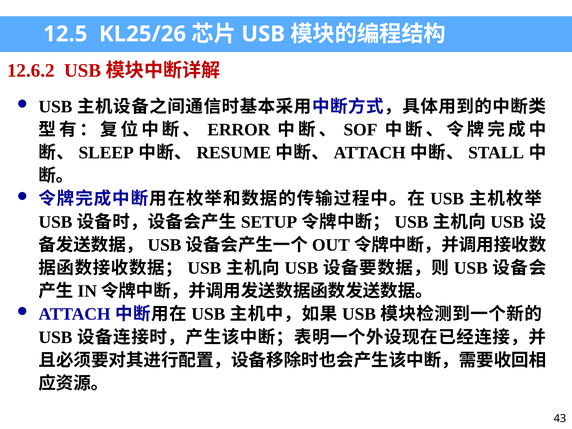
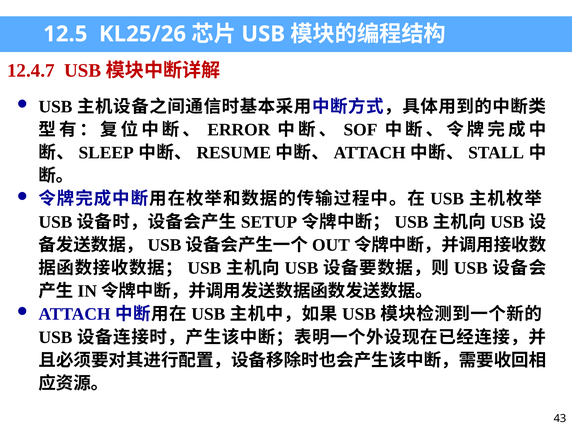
12.6.2: 12.6.2 -> 12.4.7
